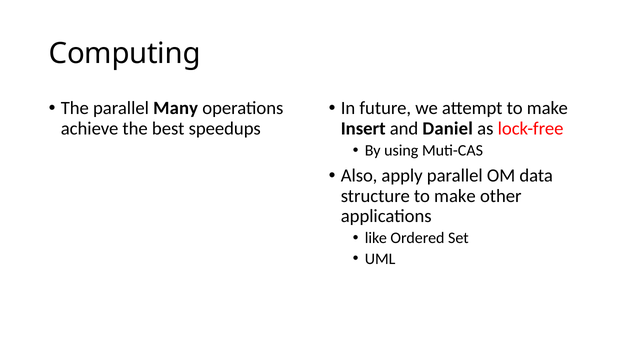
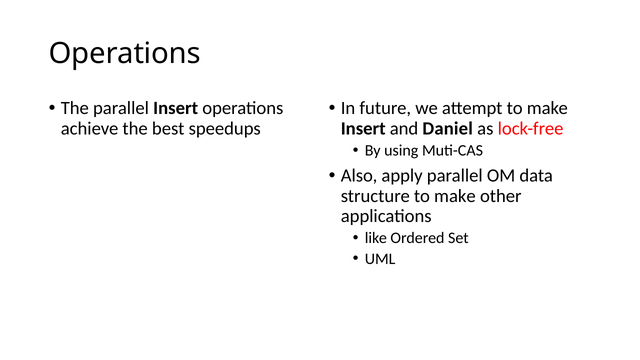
Computing at (125, 54): Computing -> Operations
parallel Many: Many -> Insert
